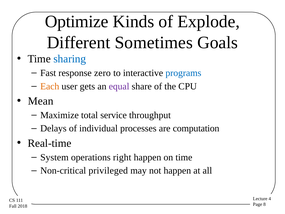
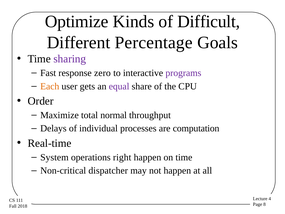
Explode: Explode -> Difficult
Sometimes: Sometimes -> Percentage
sharing colour: blue -> purple
programs colour: blue -> purple
Mean: Mean -> Order
service: service -> normal
privileged: privileged -> dispatcher
